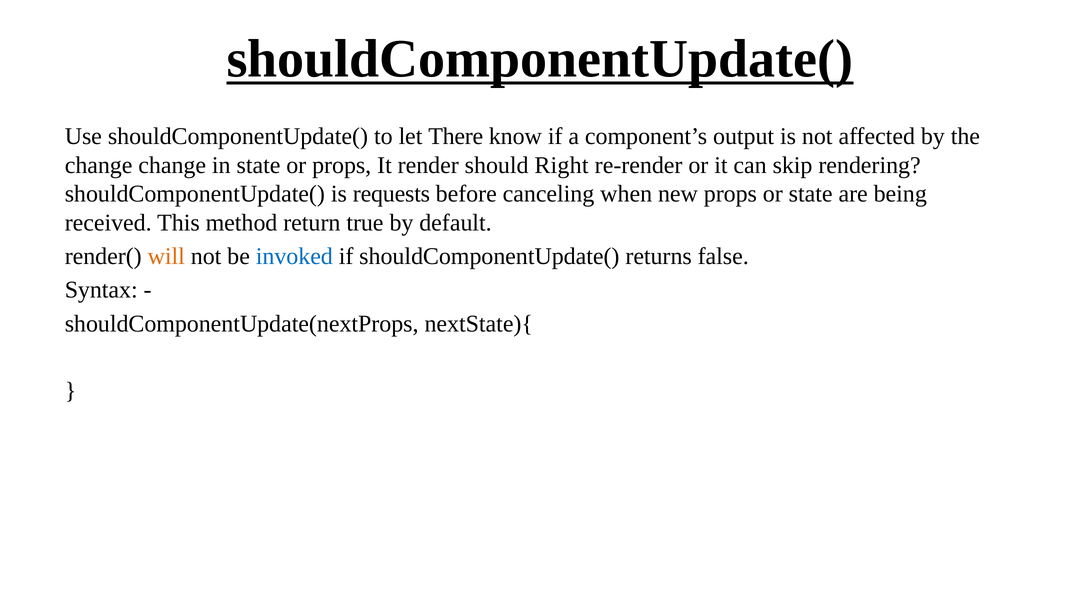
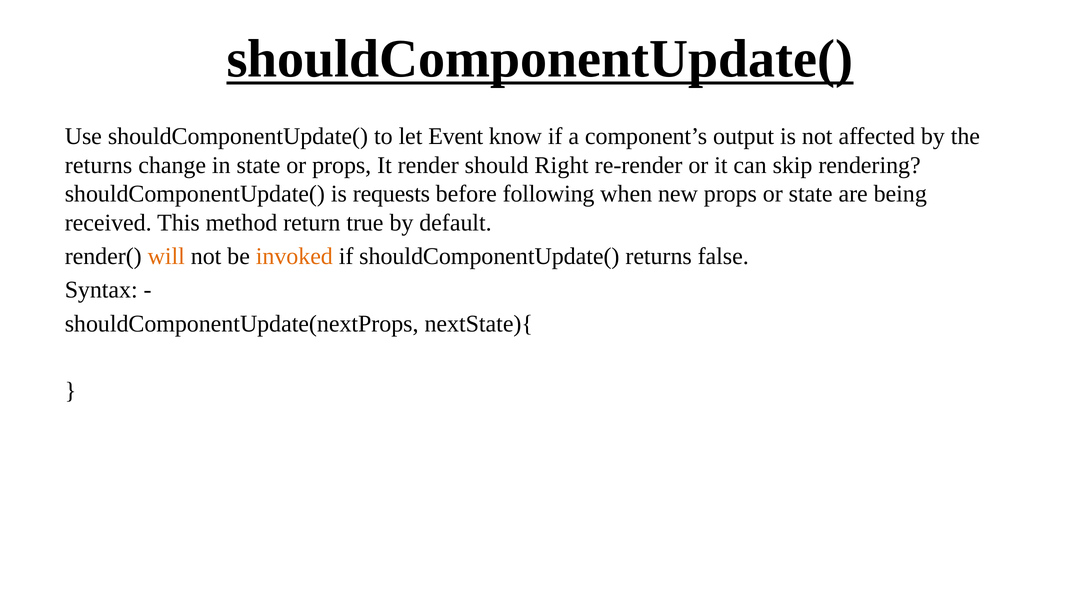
There: There -> Event
change at (99, 165): change -> returns
canceling: canceling -> following
invoked colour: blue -> orange
